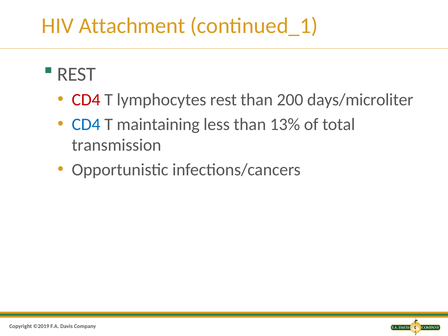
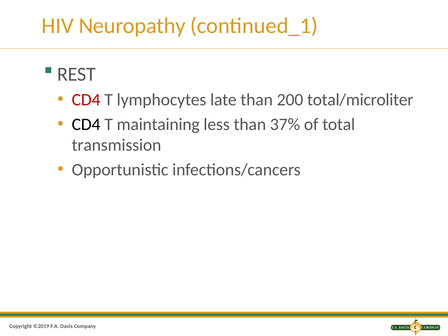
Attachment: Attachment -> Neuropathy
lymphocytes rest: rest -> late
days/microliter: days/microliter -> total/microliter
CD4 at (86, 124) colour: blue -> black
13%: 13% -> 37%
